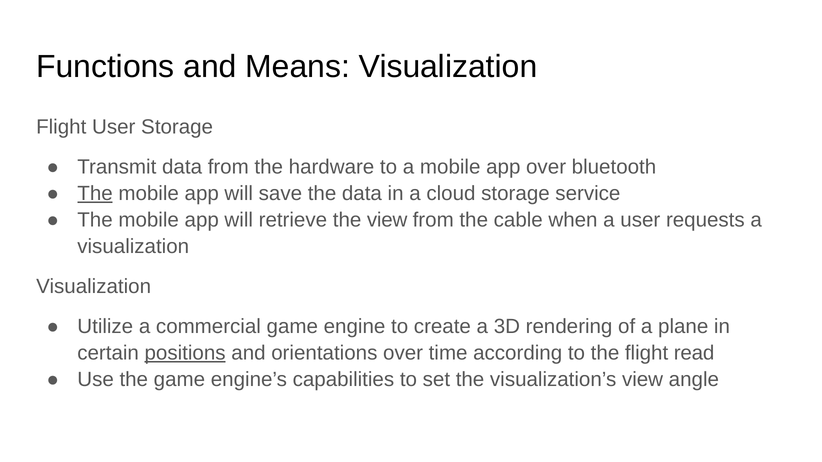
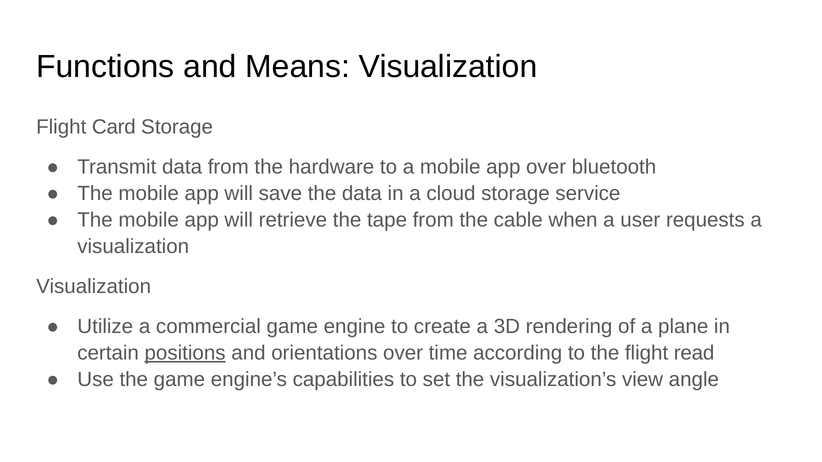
Flight User: User -> Card
The at (95, 194) underline: present -> none
the view: view -> tape
